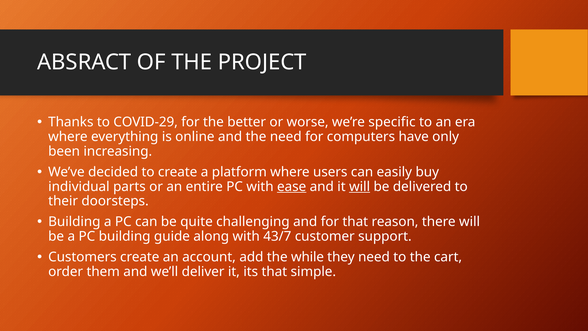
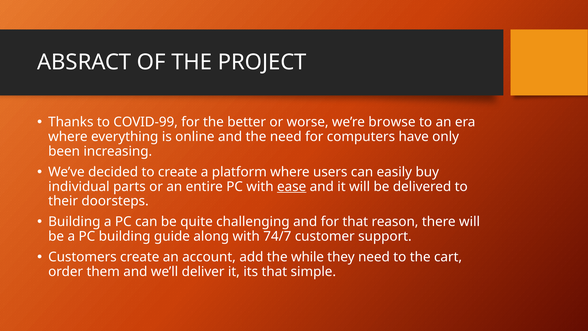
COVID-29: COVID-29 -> COVID-99
specific: specific -> browse
will at (360, 186) underline: present -> none
43/7: 43/7 -> 74/7
